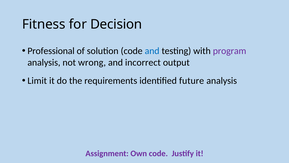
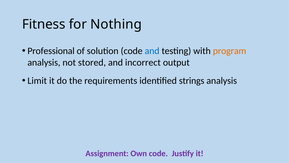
Decision: Decision -> Nothing
program colour: purple -> orange
wrong: wrong -> stored
future: future -> strings
